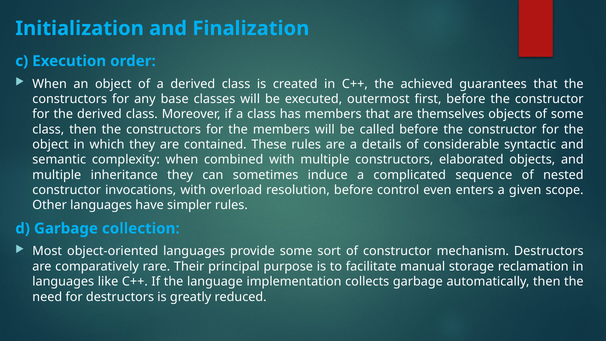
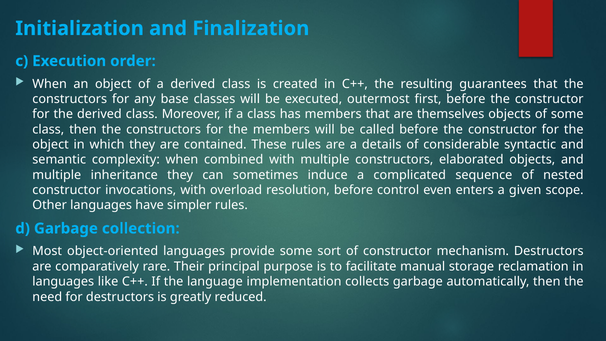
achieved: achieved -> resulting
